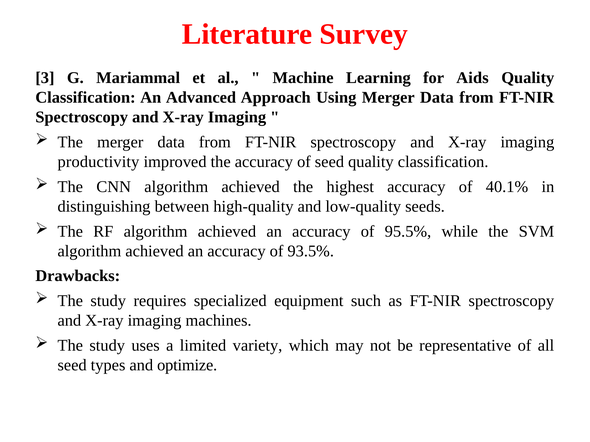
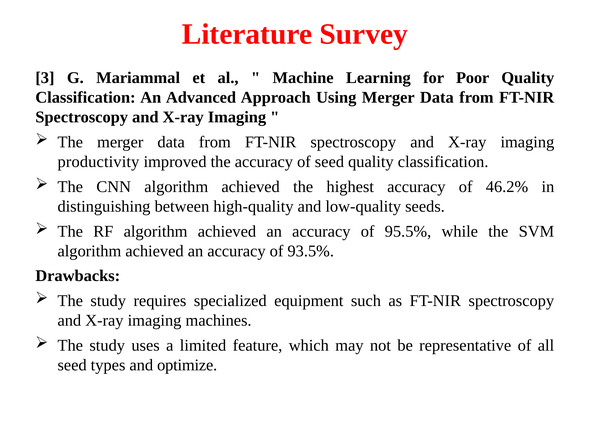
Aids: Aids -> Poor
40.1%: 40.1% -> 46.2%
variety: variety -> feature
